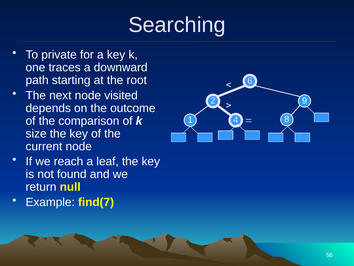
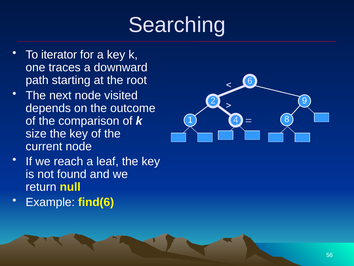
private: private -> iterator
find(7: find(7 -> find(6
